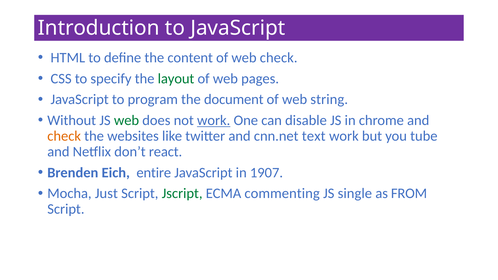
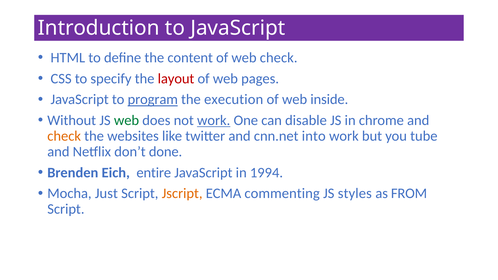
layout colour: green -> red
program underline: none -> present
document: document -> execution
string: string -> inside
text: text -> into
react: react -> done
1907: 1907 -> 1994
Jscript colour: green -> orange
single: single -> styles
